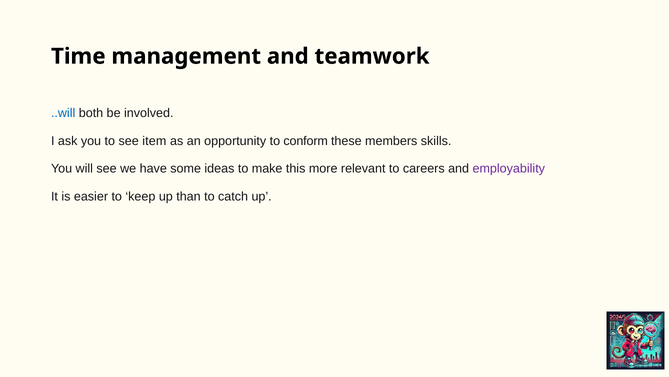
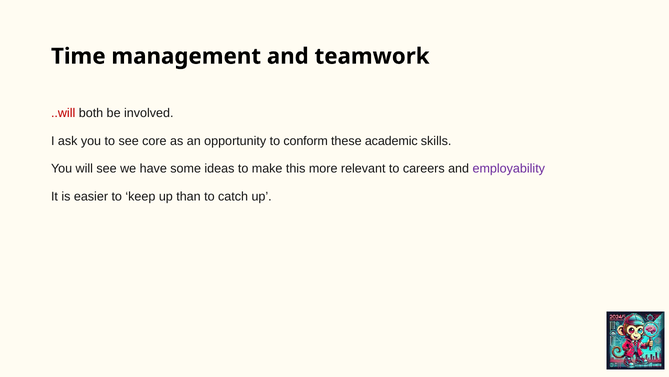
..will colour: blue -> red
item: item -> core
members: members -> academic
